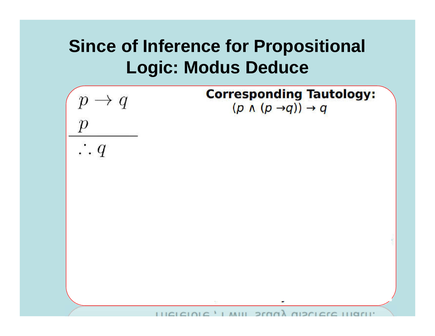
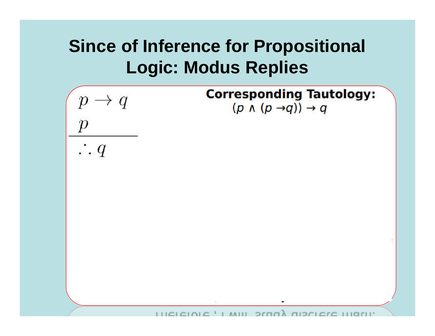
Deduce: Deduce -> Replies
